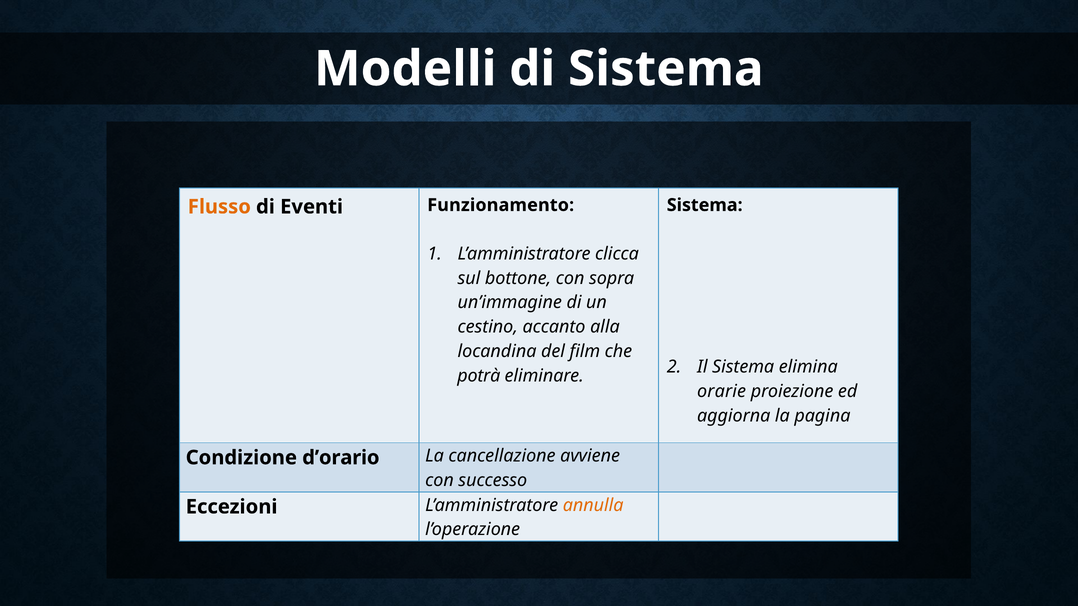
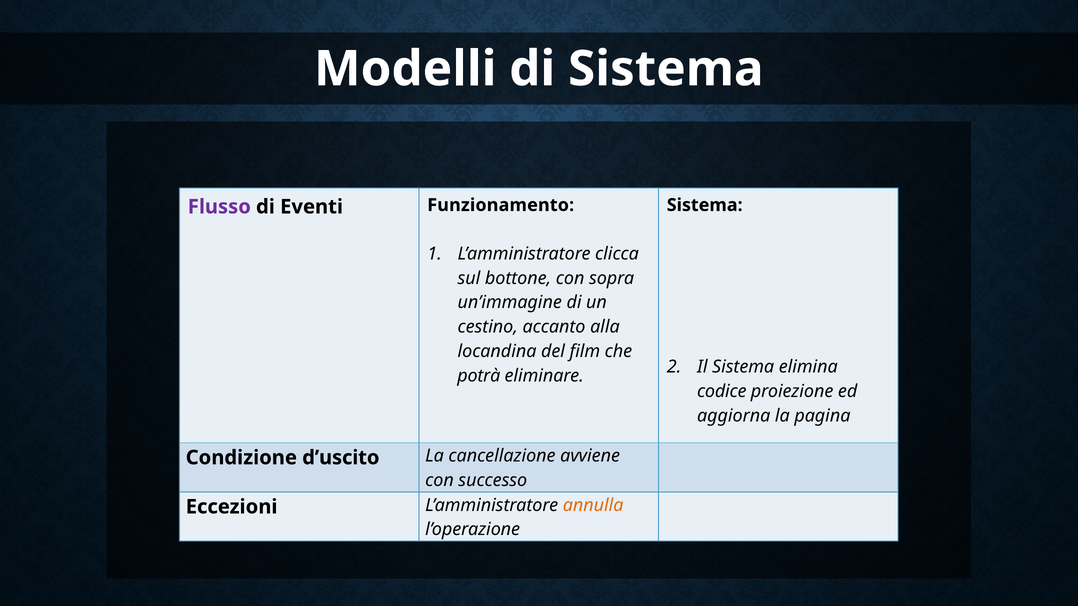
Flusso colour: orange -> purple
orarie: orarie -> codice
d’orario: d’orario -> d’uscito
